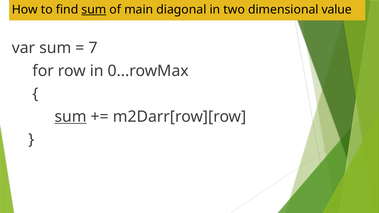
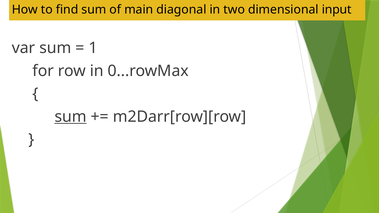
sum at (94, 10) underline: present -> none
value: value -> input
7: 7 -> 1
